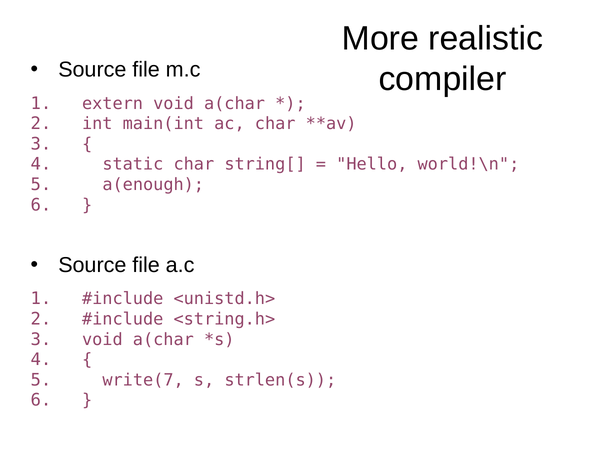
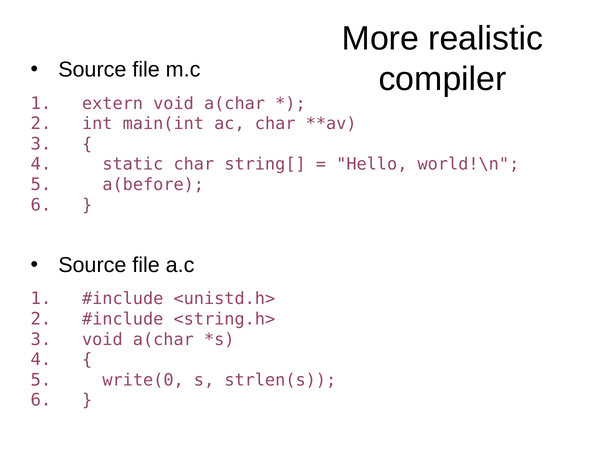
a(enough: a(enough -> a(before
write(7: write(7 -> write(0
